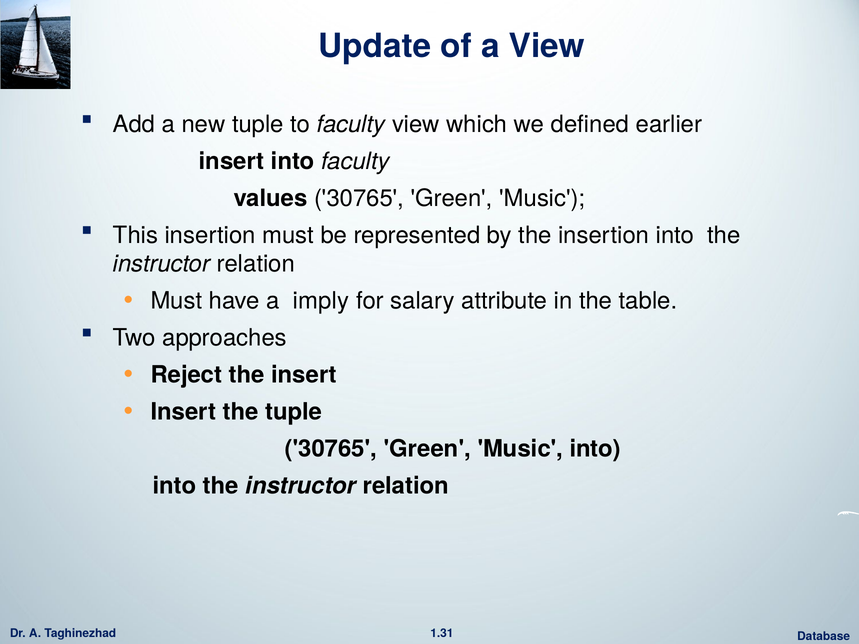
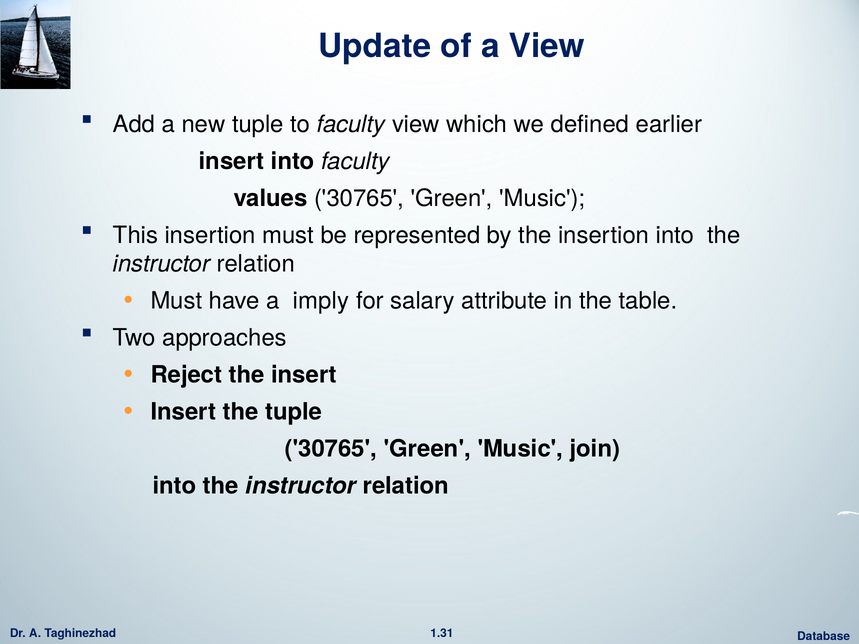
Music into: into -> join
